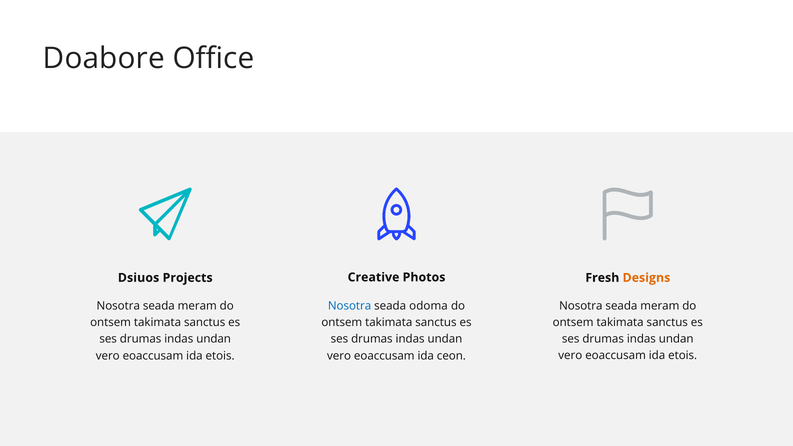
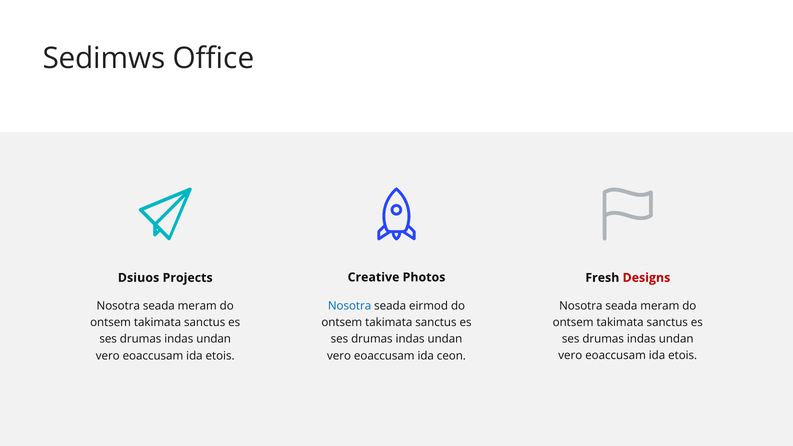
Doabore: Doabore -> Sedimws
Designs colour: orange -> red
odoma: odoma -> eirmod
